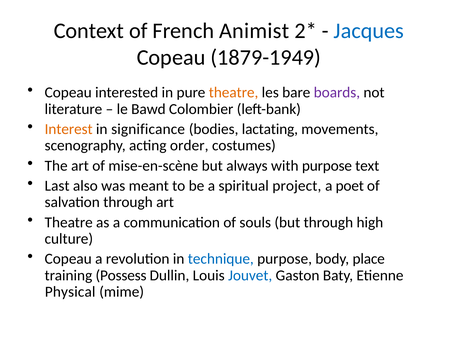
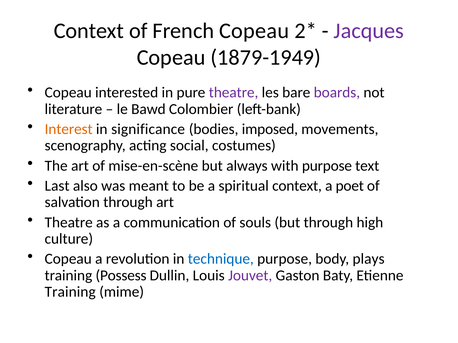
French Animist: Animist -> Copeau
Jacques colour: blue -> purple
theatre at (234, 93) colour: orange -> purple
lactating: lactating -> imposed
order: order -> social
spiritual project: project -> context
place: place -> plays
Jouvet colour: blue -> purple
Physical at (70, 292): Physical -> Training
